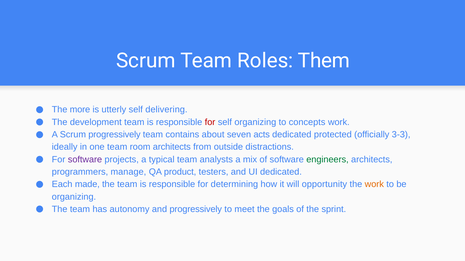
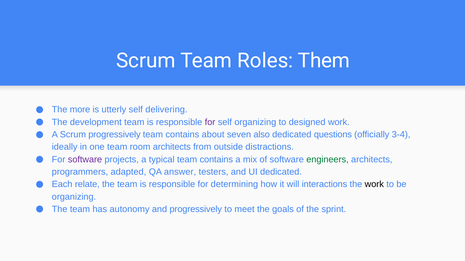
for at (210, 122) colour: red -> purple
concepts: concepts -> designed
acts: acts -> also
protected: protected -> questions
3-3: 3-3 -> 3-4
typical team analysts: analysts -> contains
manage: manage -> adapted
product: product -> answer
made: made -> relate
opportunity: opportunity -> interactions
work at (374, 185) colour: orange -> black
